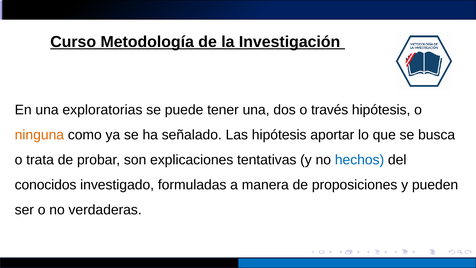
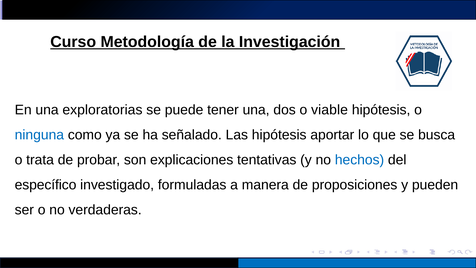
través: través -> viable
ninguna colour: orange -> blue
conocidos: conocidos -> específico
